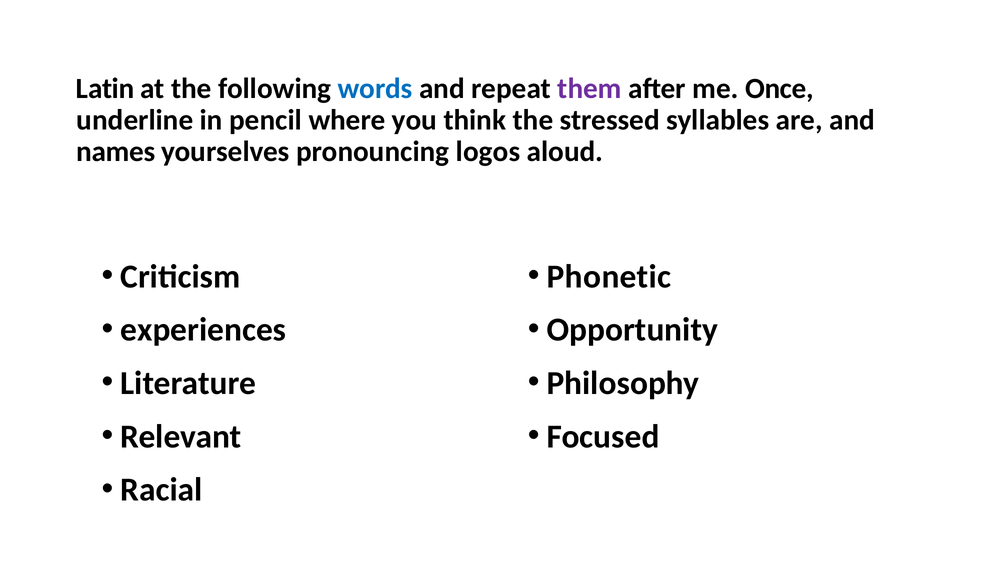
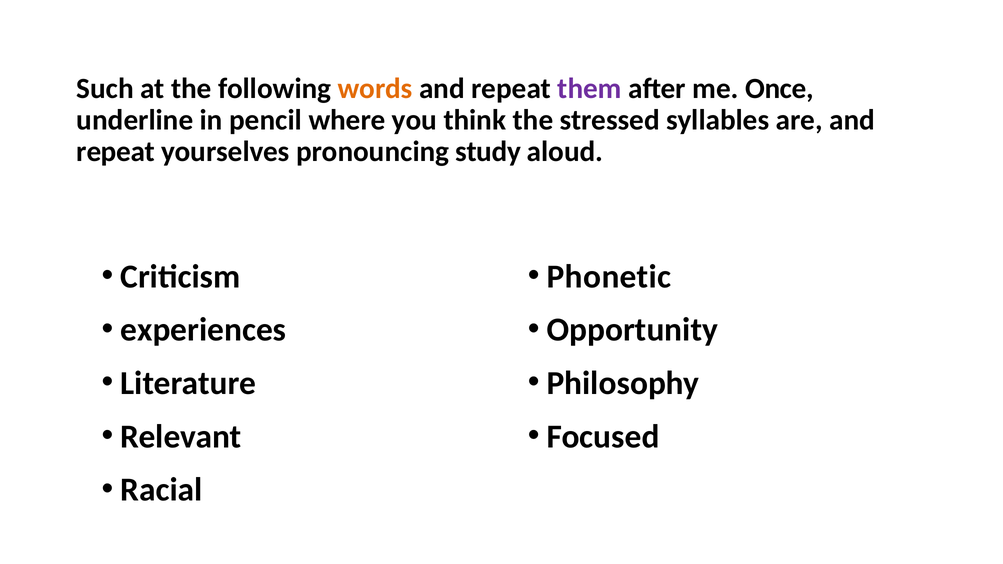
Latin: Latin -> Such
words colour: blue -> orange
names at (116, 152): names -> repeat
logos: logos -> study
